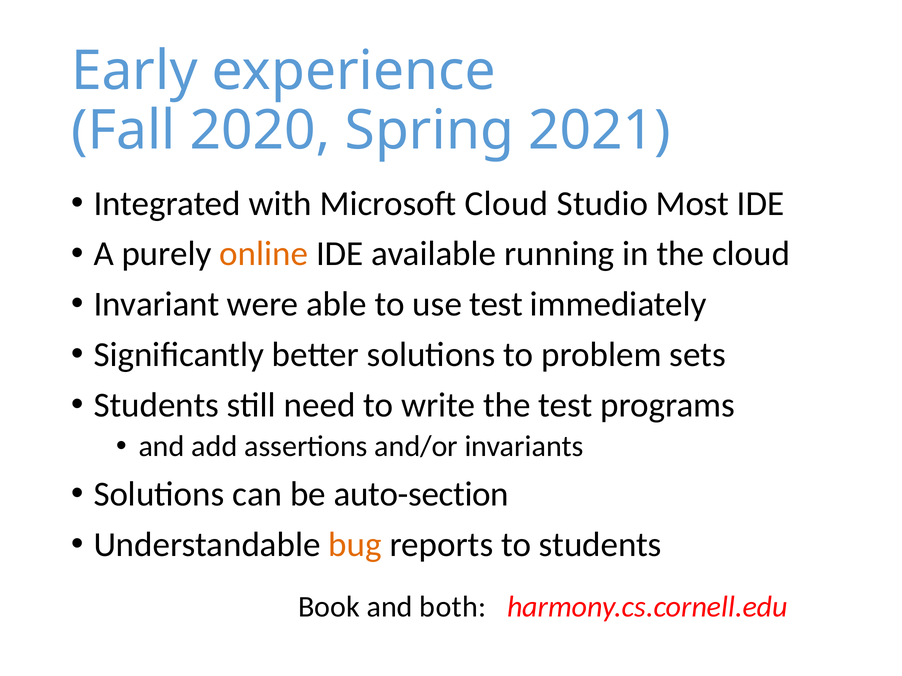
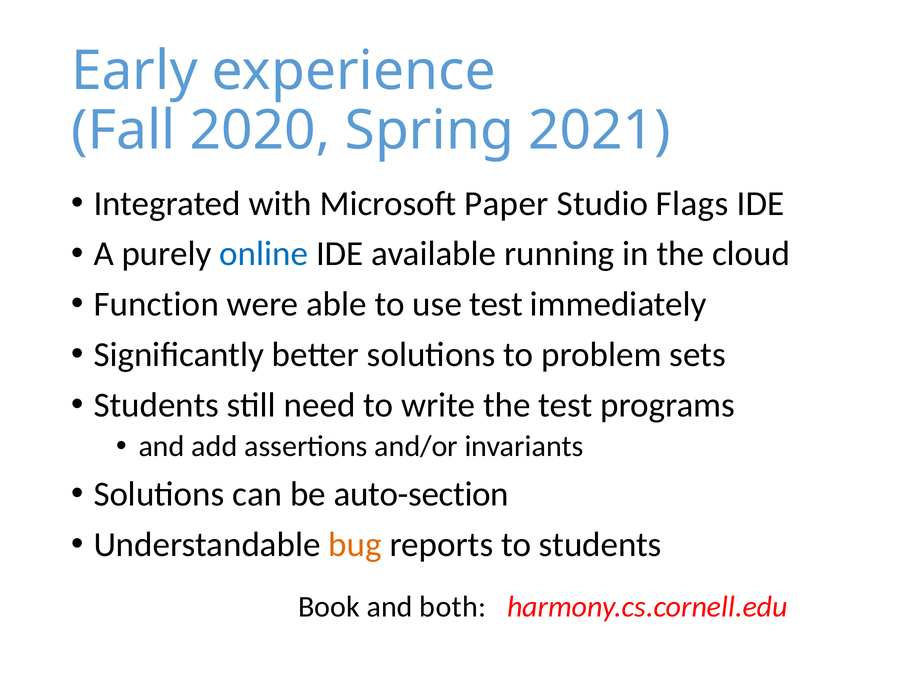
Microsoft Cloud: Cloud -> Paper
Most: Most -> Flags
online colour: orange -> blue
Invariant: Invariant -> Function
